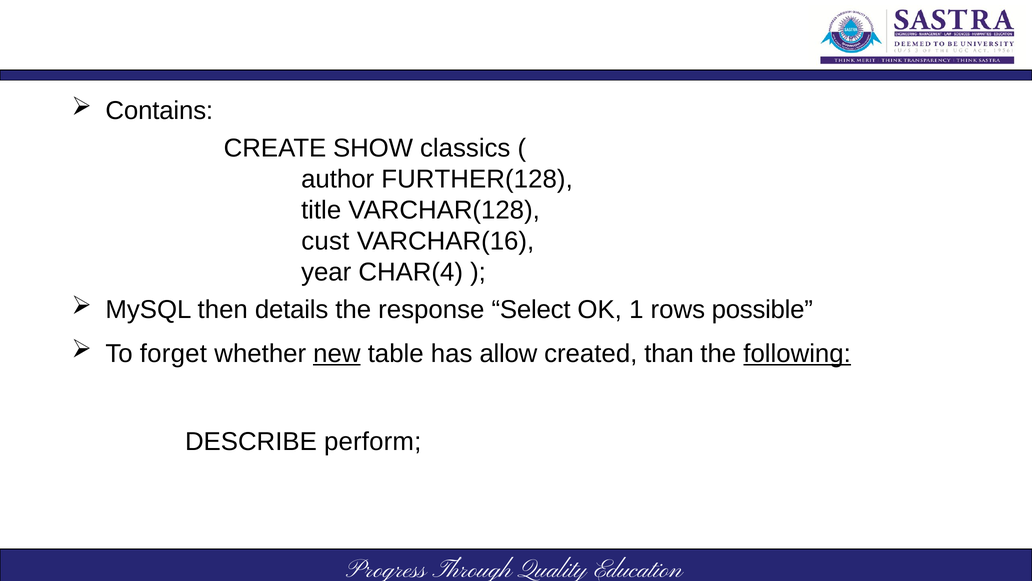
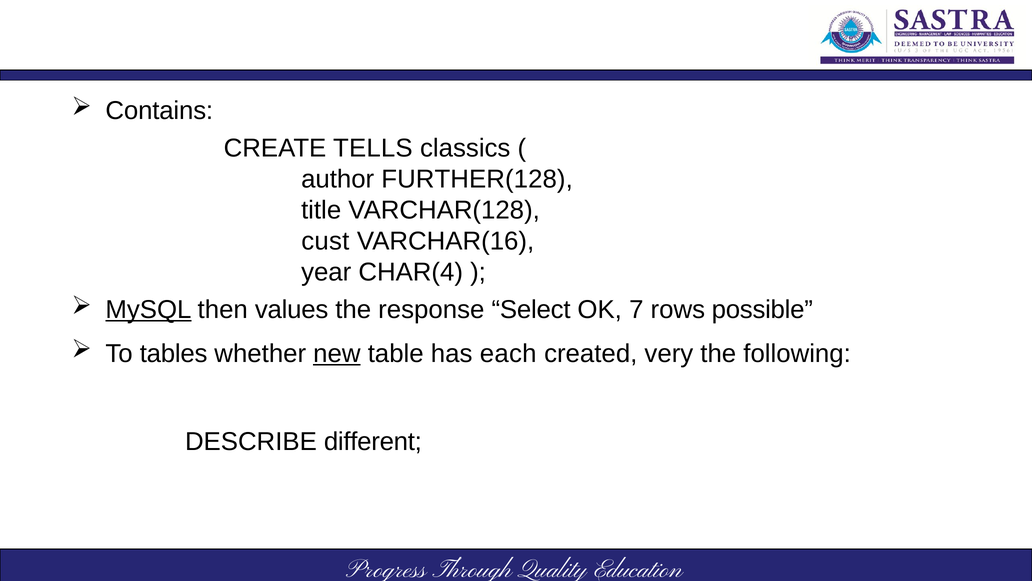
SHOW: SHOW -> TELLS
MySQL underline: none -> present
details: details -> values
1: 1 -> 7
forget: forget -> tables
allow: allow -> each
than: than -> very
following underline: present -> none
perform: perform -> different
